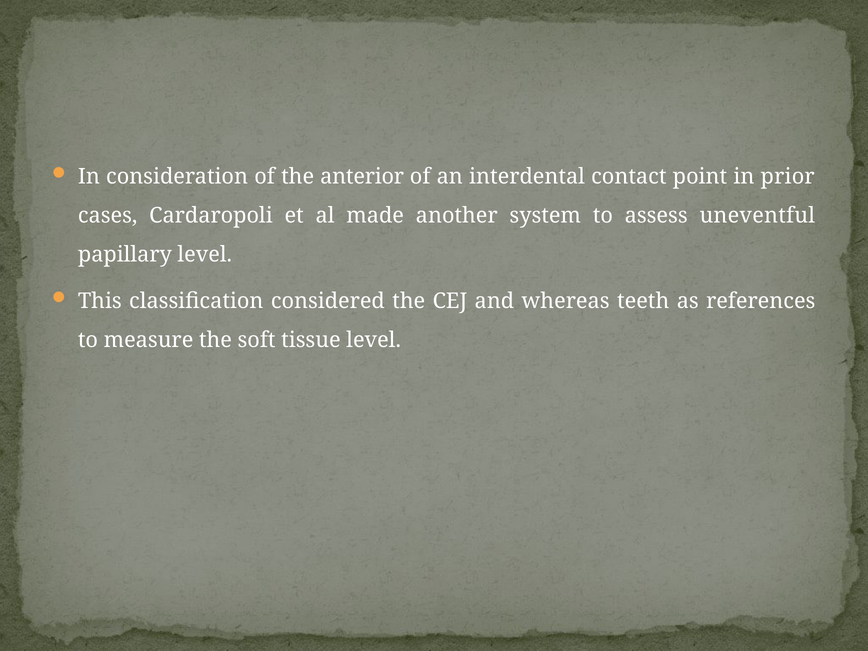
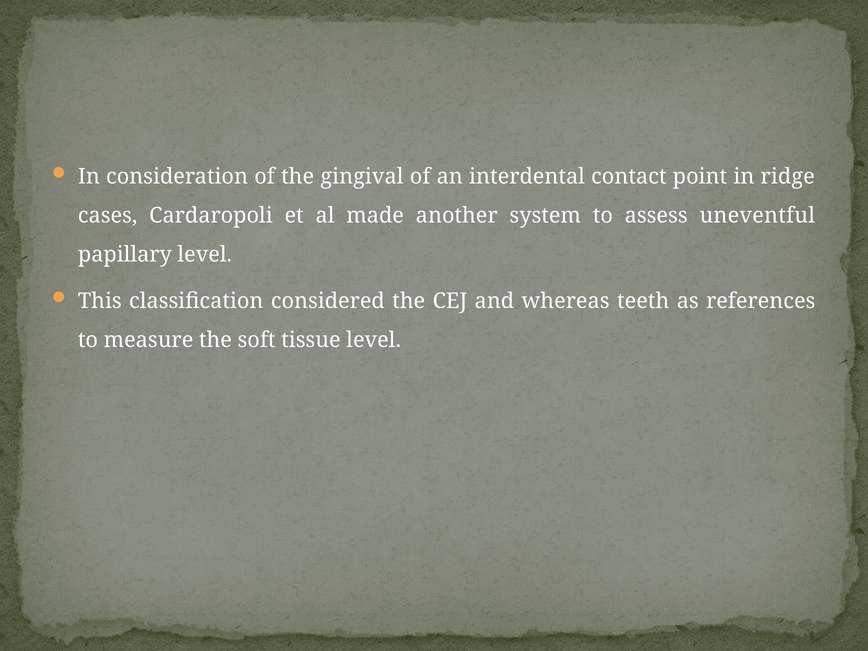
anterior: anterior -> gingival
prior: prior -> ridge
